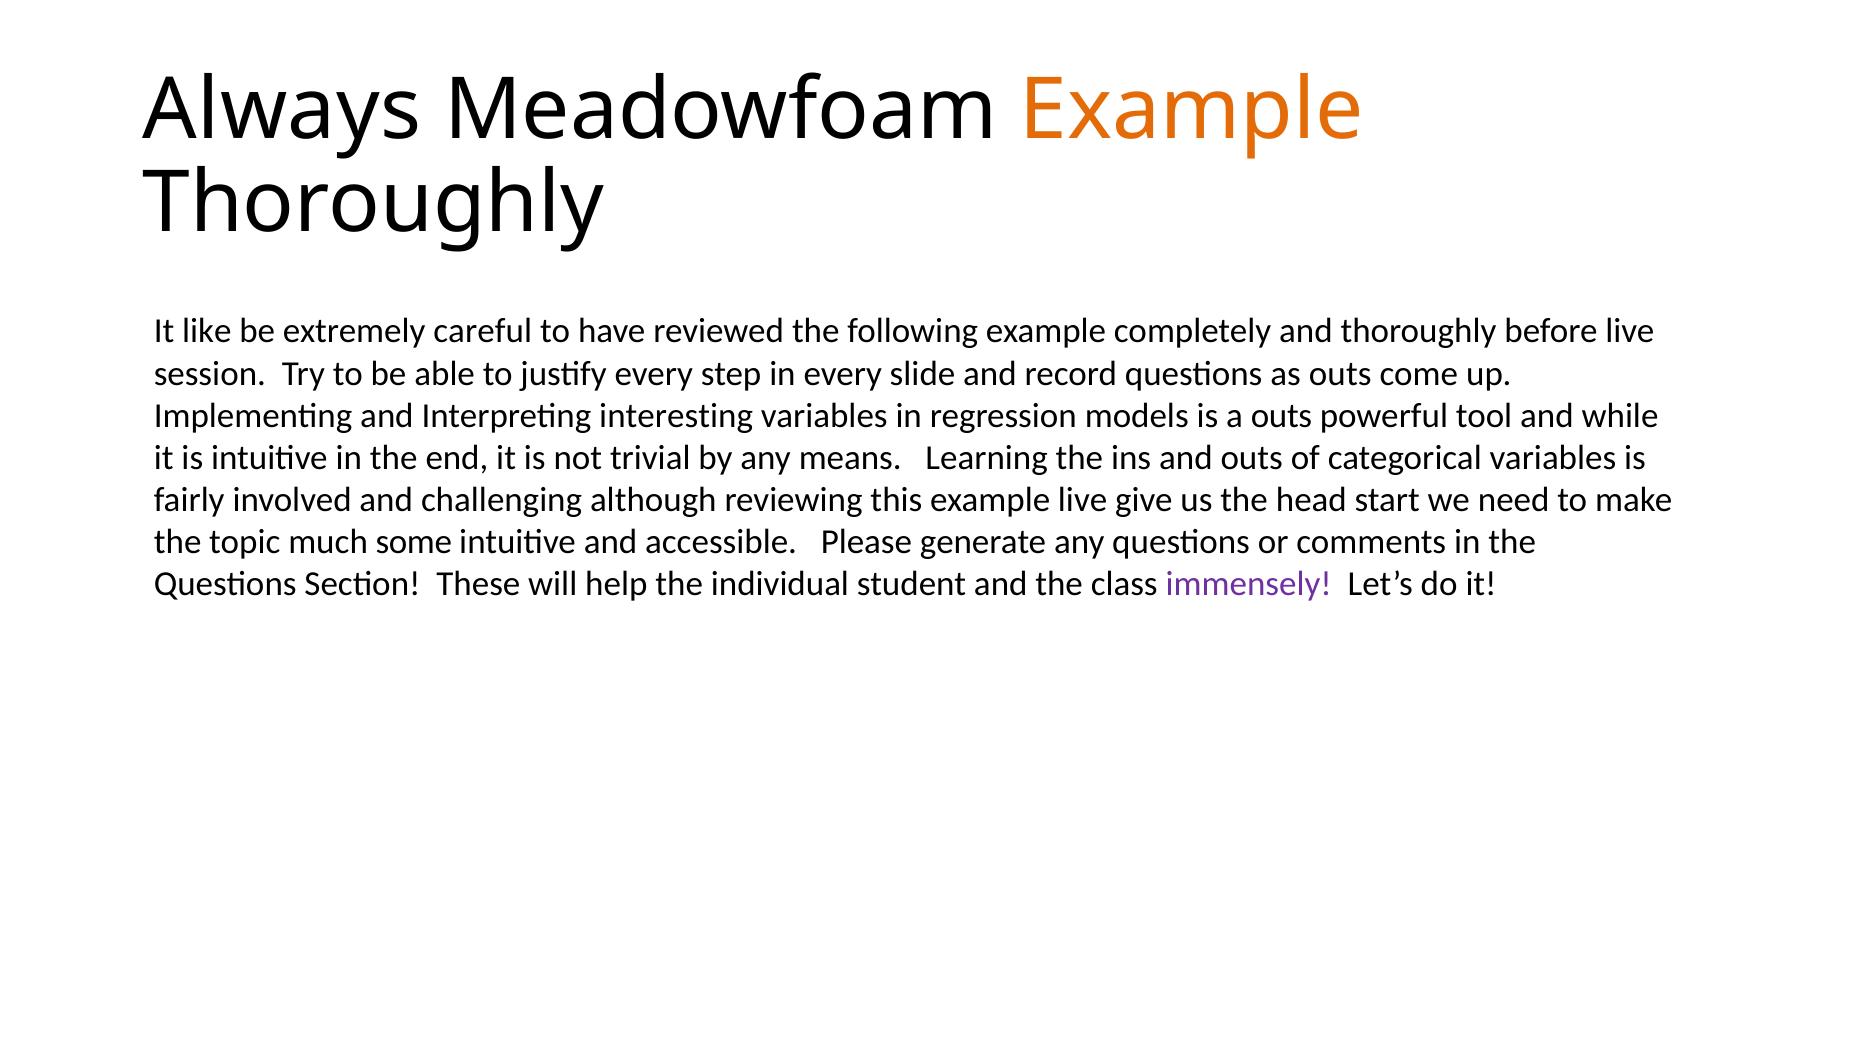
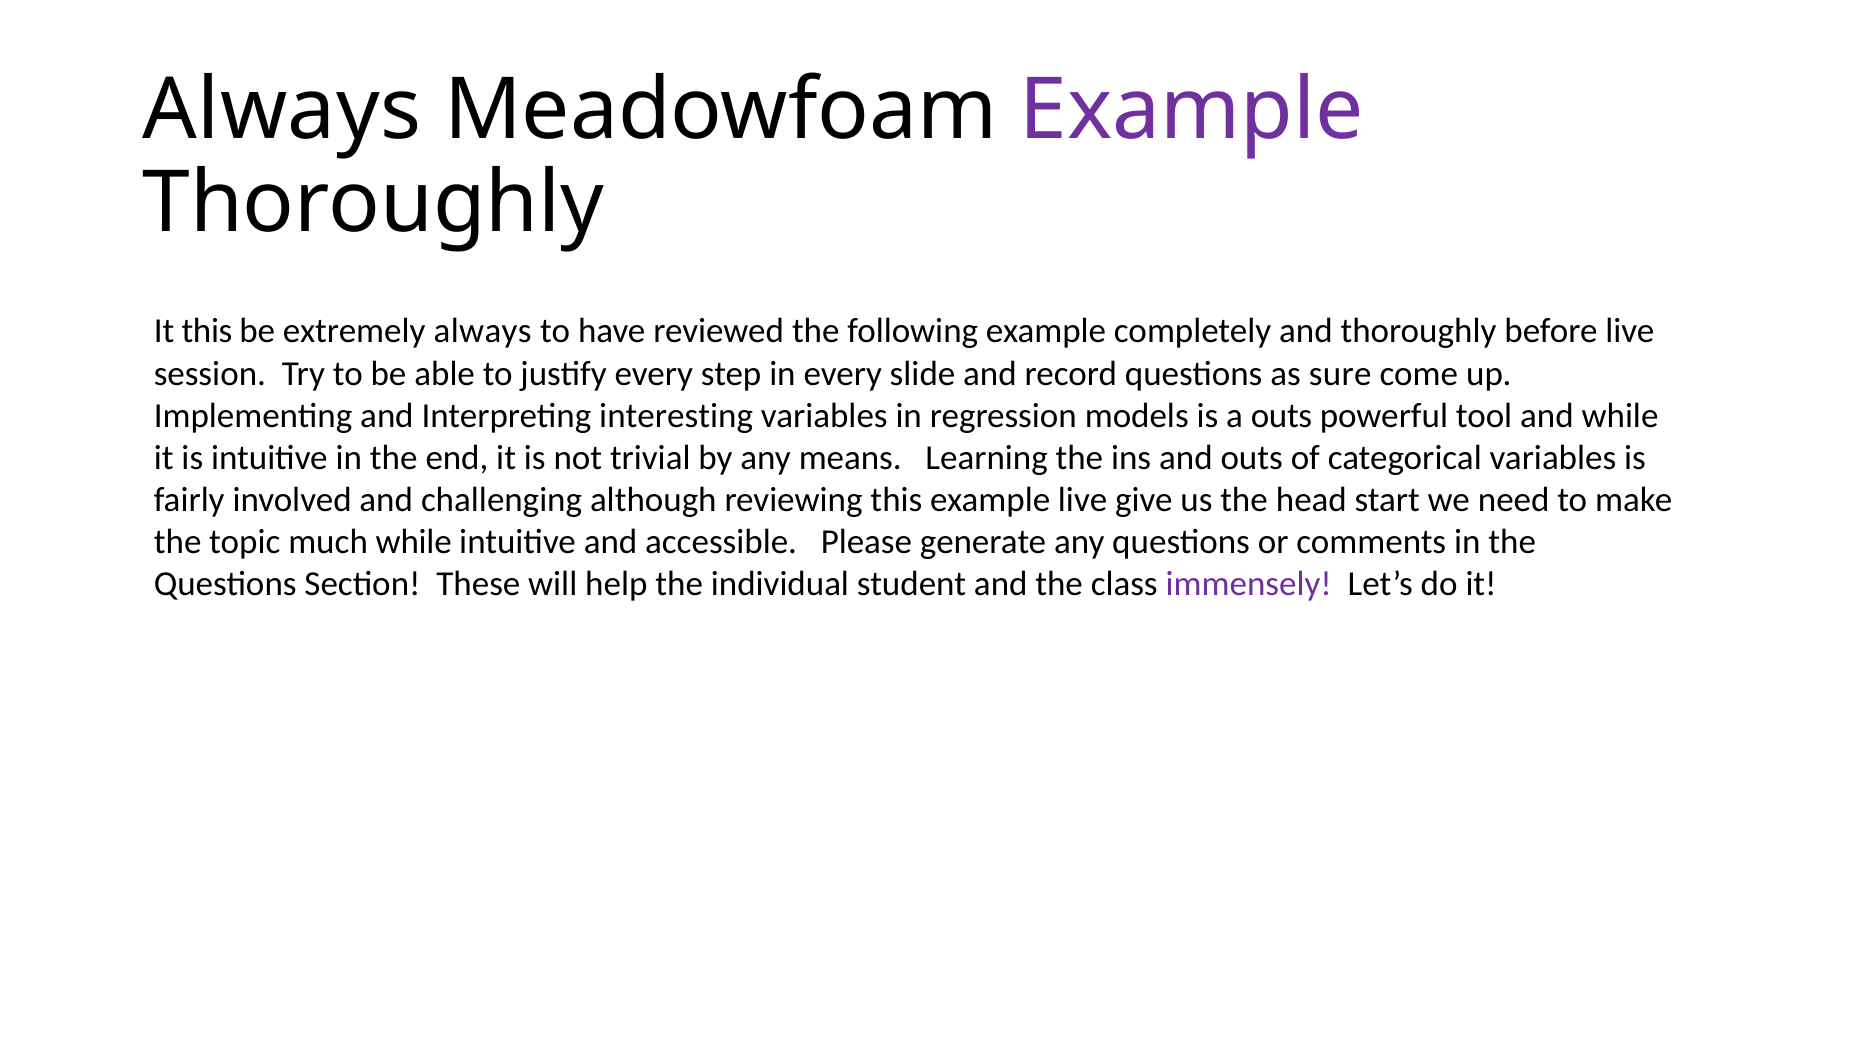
Example at (1192, 111) colour: orange -> purple
It like: like -> this
extremely careful: careful -> always
as outs: outs -> sure
much some: some -> while
